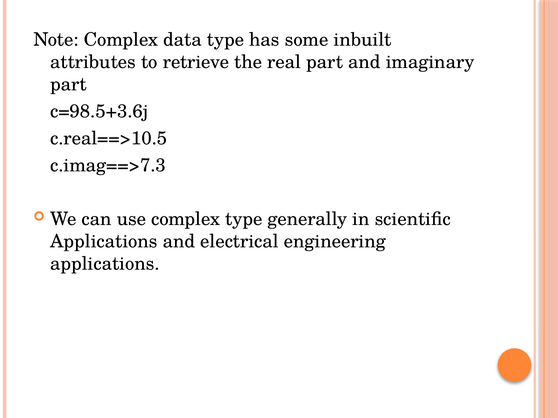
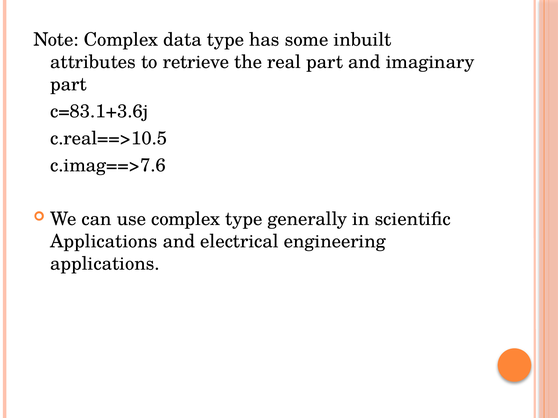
c=98.5+3.6j: c=98.5+3.6j -> c=83.1+3.6j
c.imag==>7.3: c.imag==>7.3 -> c.imag==>7.6
